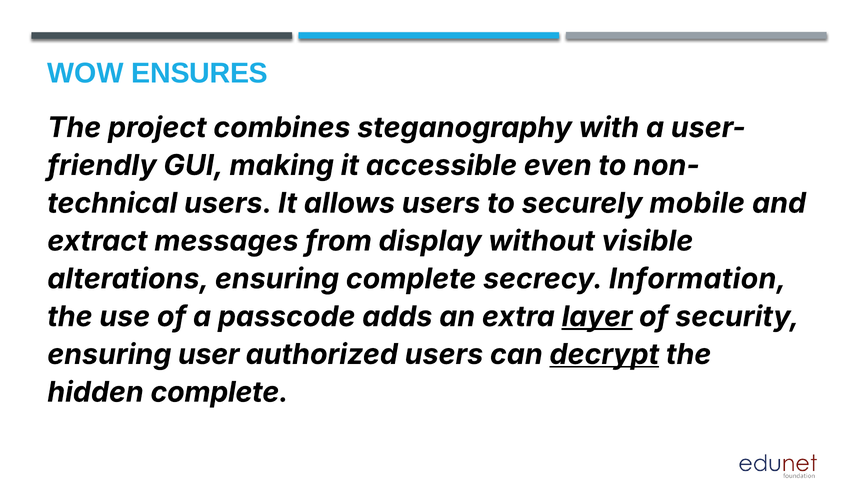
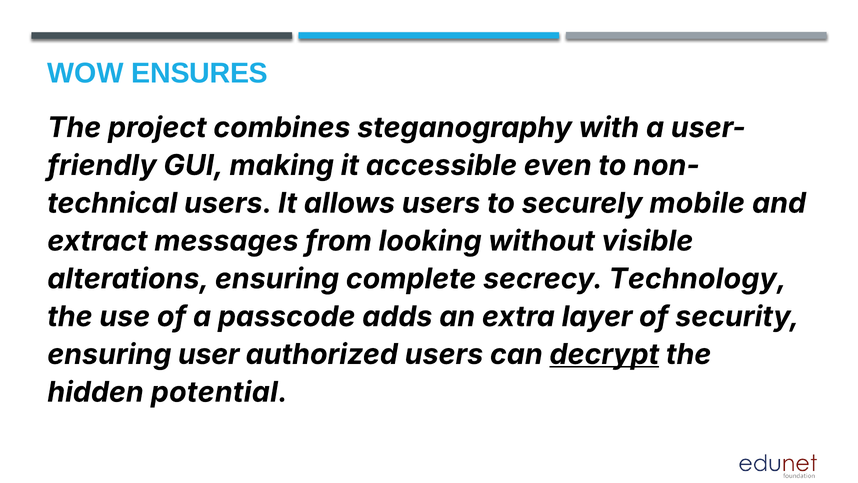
display: display -> looking
Information: Information -> Technology
layer underline: present -> none
hidden complete: complete -> potential
